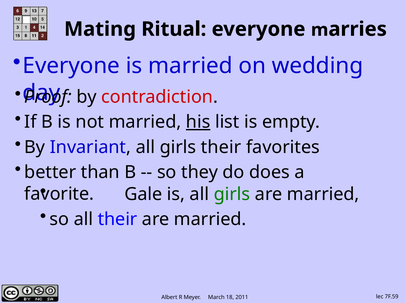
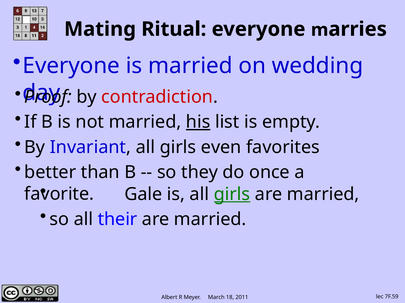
girls their: their -> even
does: does -> once
girls at (232, 195) underline: none -> present
